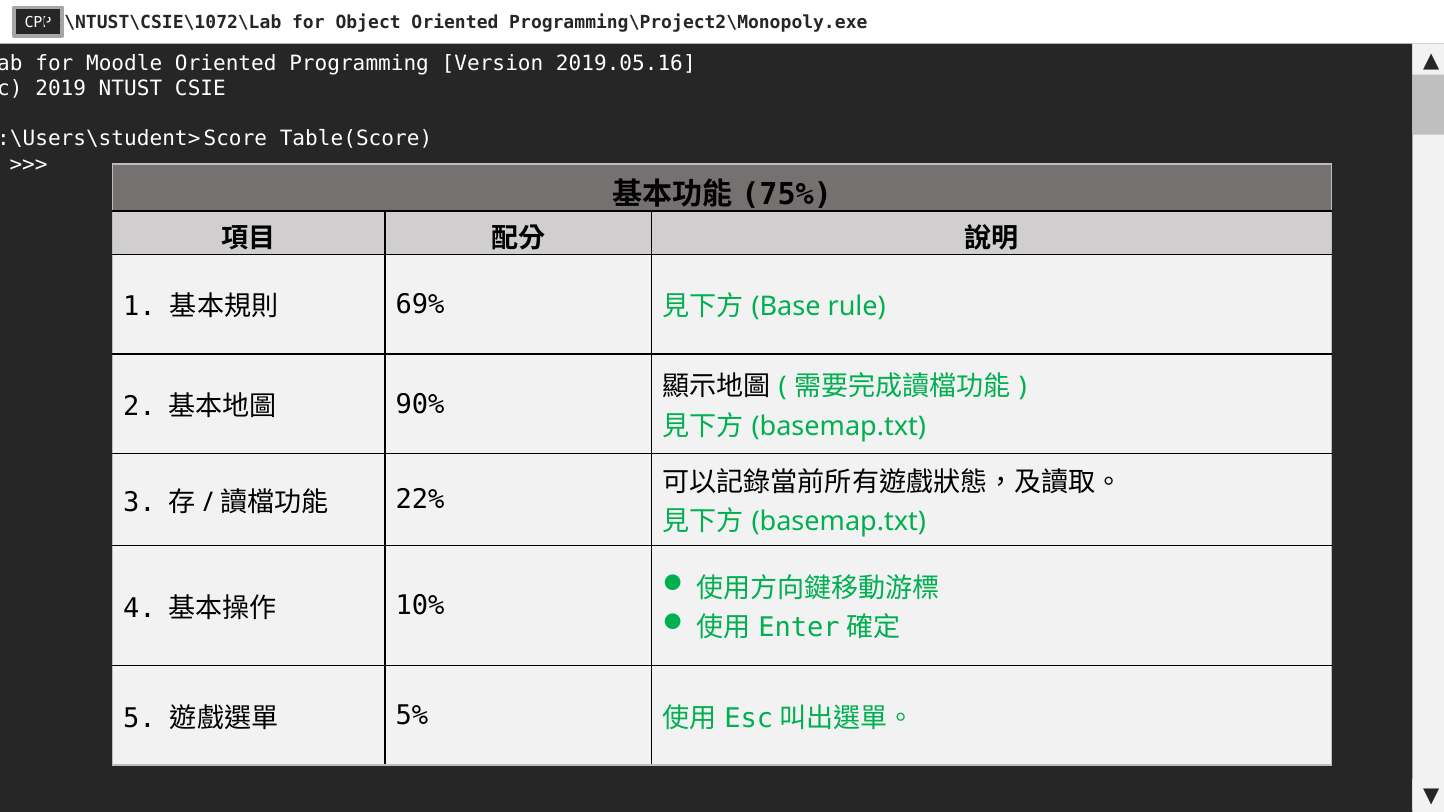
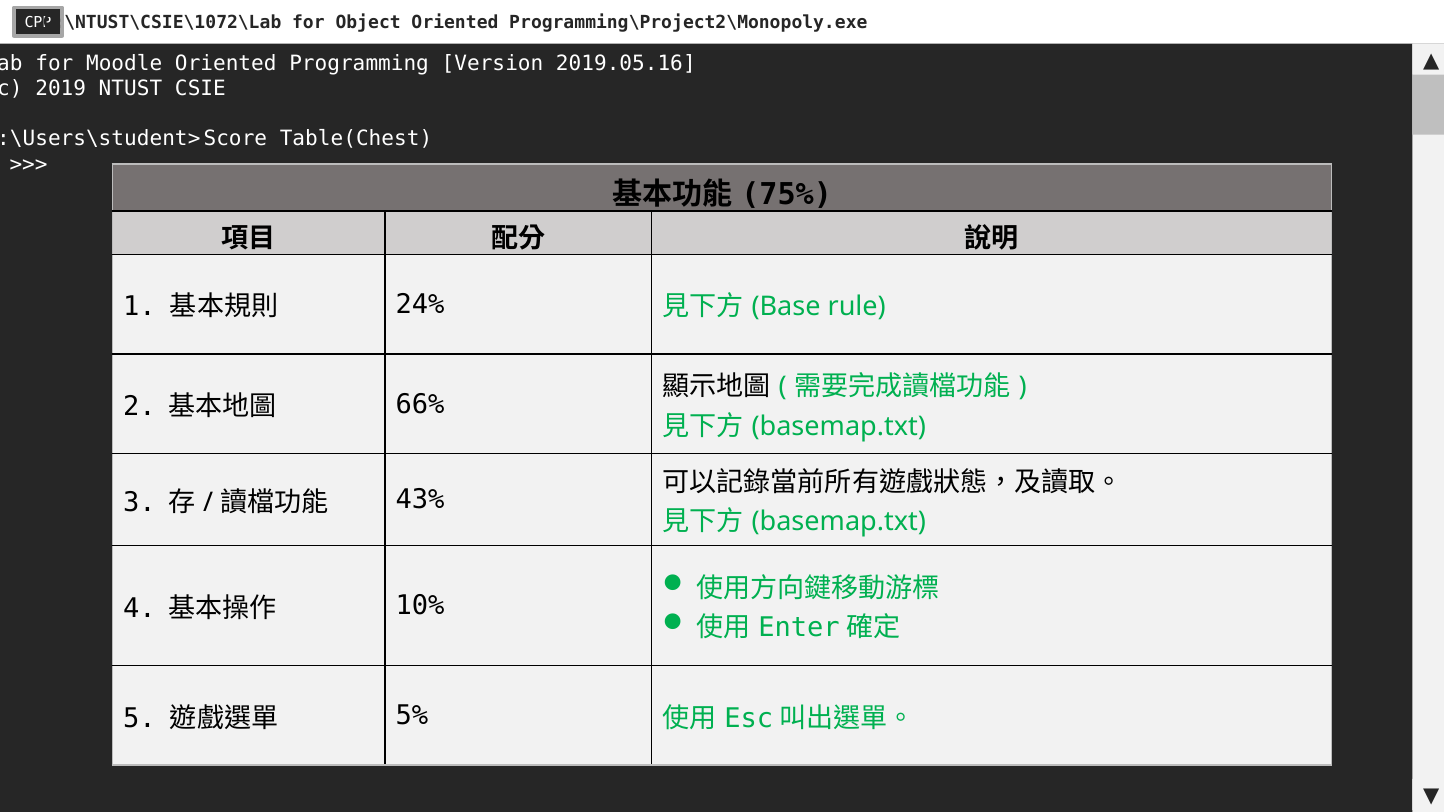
Table(Score: Table(Score -> Table(Chest
69%: 69% -> 24%
90%: 90% -> 66%
22%: 22% -> 43%
